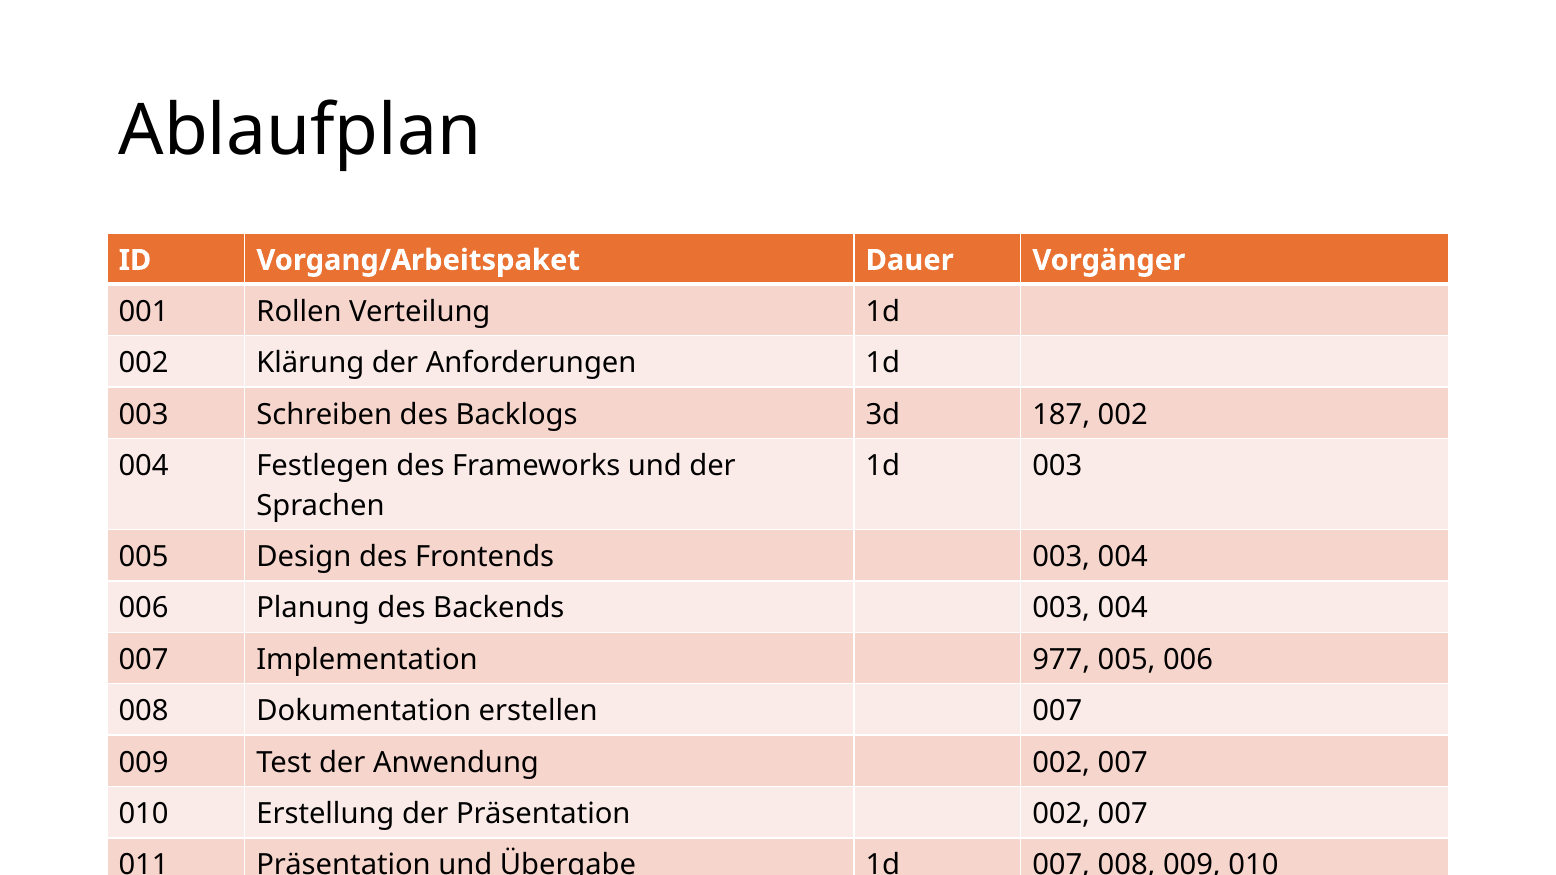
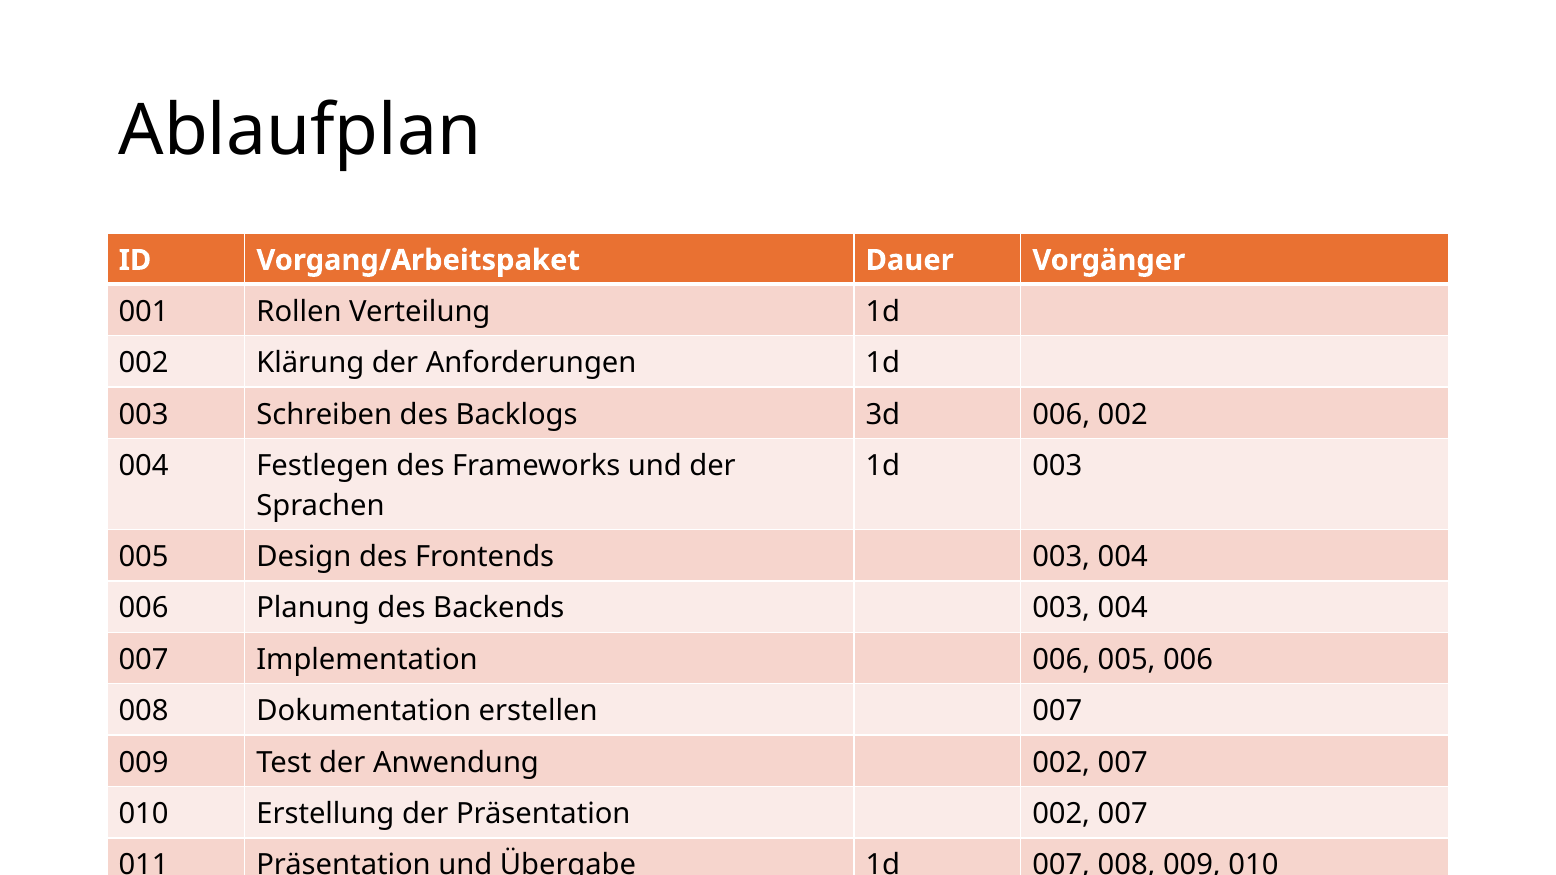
3d 187: 187 -> 006
Implementation 977: 977 -> 006
